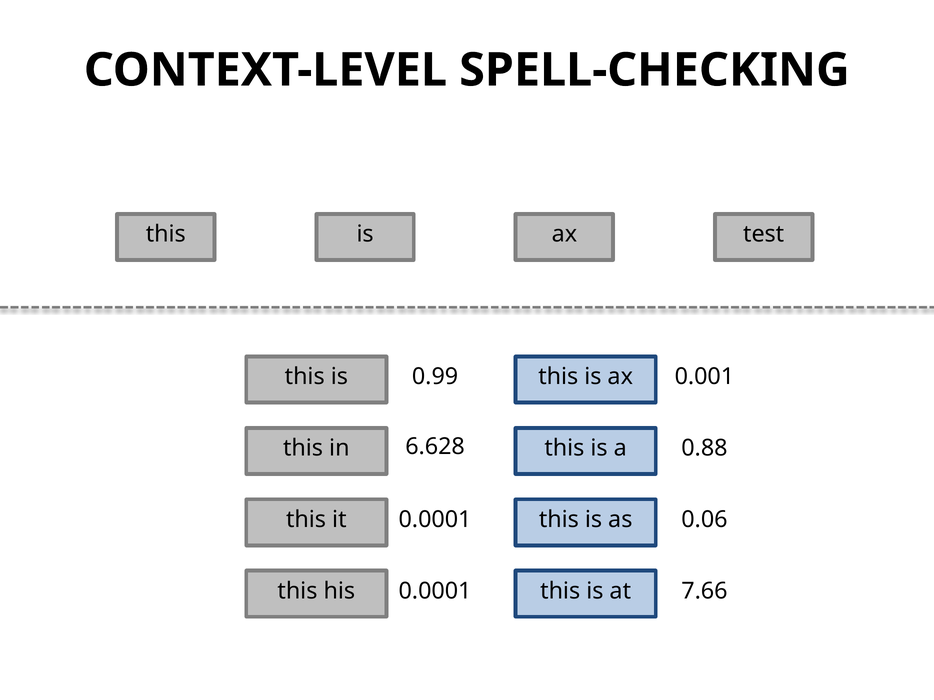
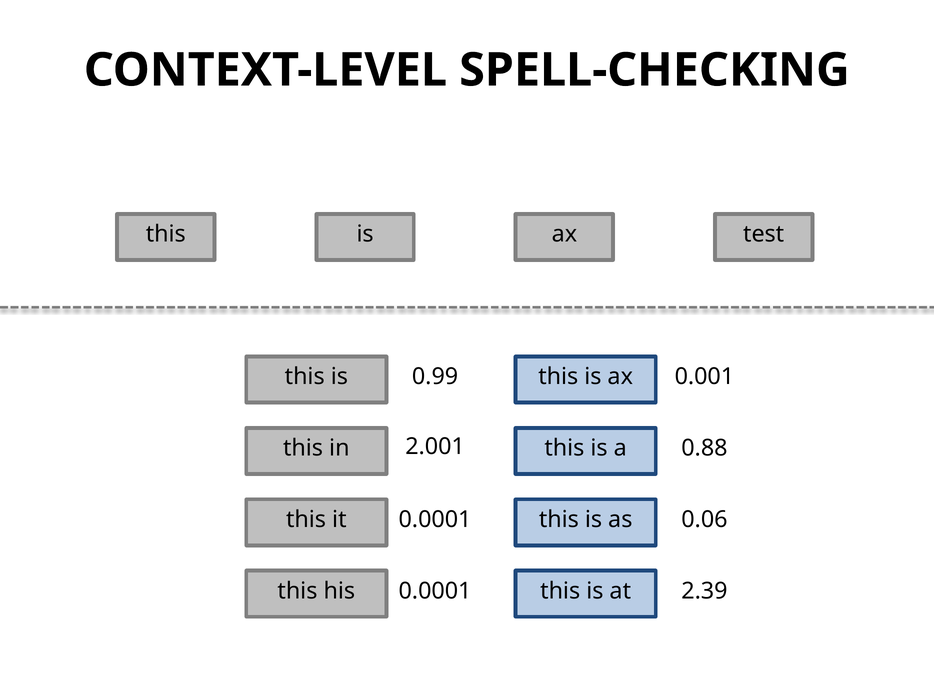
6.628: 6.628 -> 2.001
7.66: 7.66 -> 2.39
